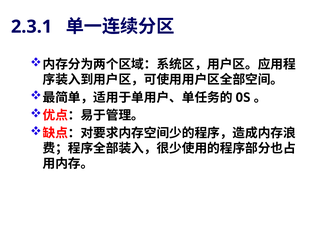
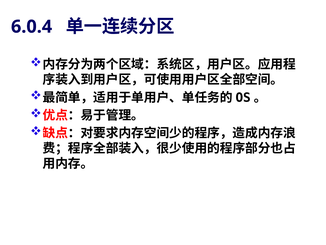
2.3.1: 2.3.1 -> 6.0.4
